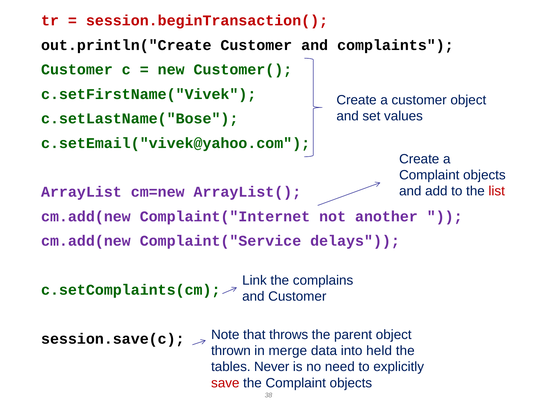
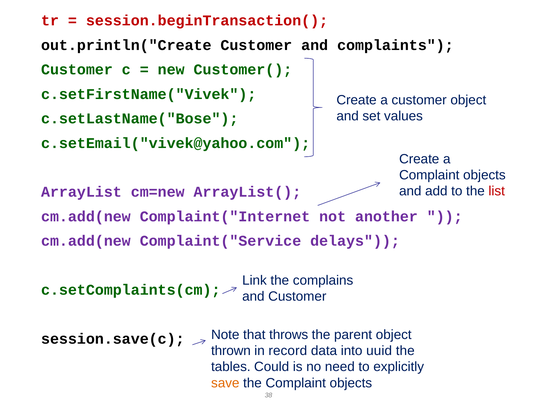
merge: merge -> record
held: held -> uuid
Never: Never -> Could
save colour: red -> orange
